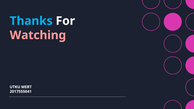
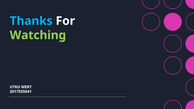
Watching colour: pink -> light green
